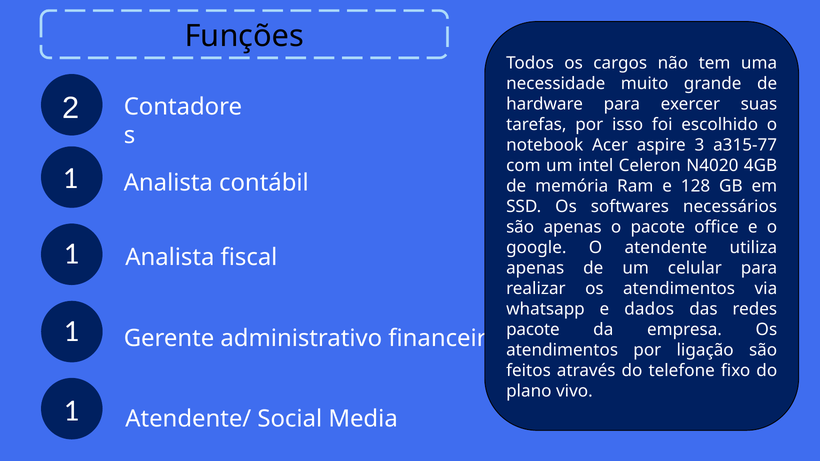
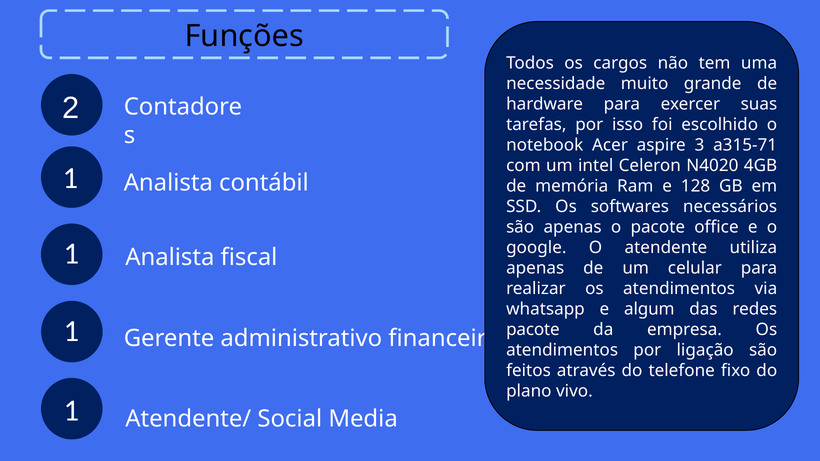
a315-77: a315-77 -> a315-71
dados: dados -> algum
